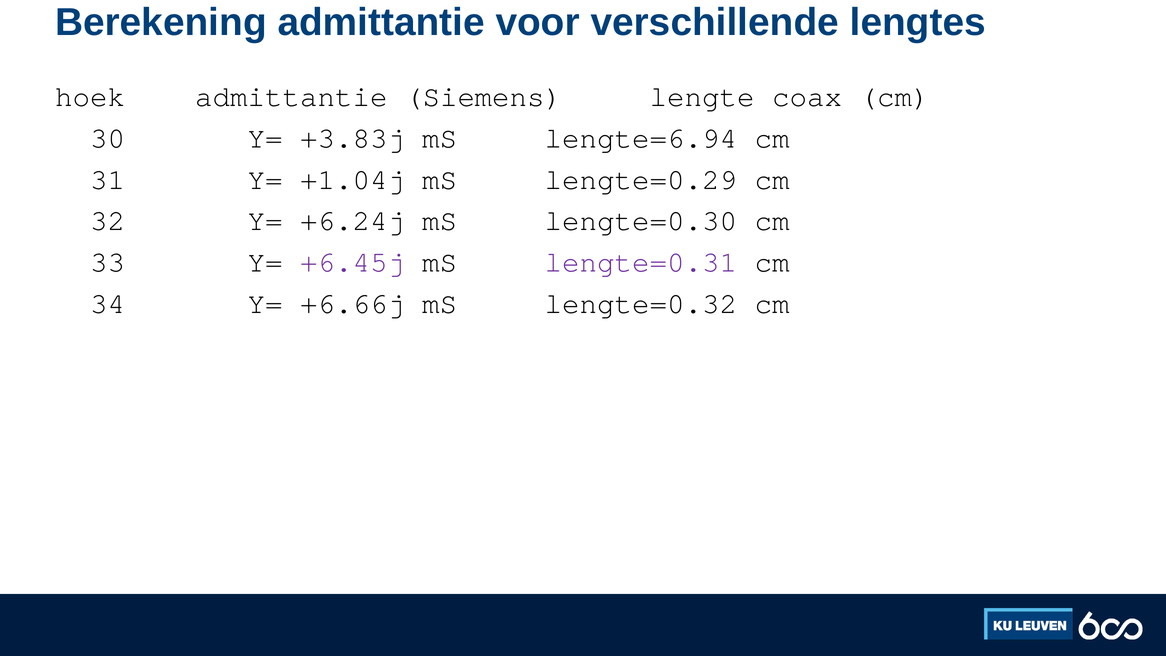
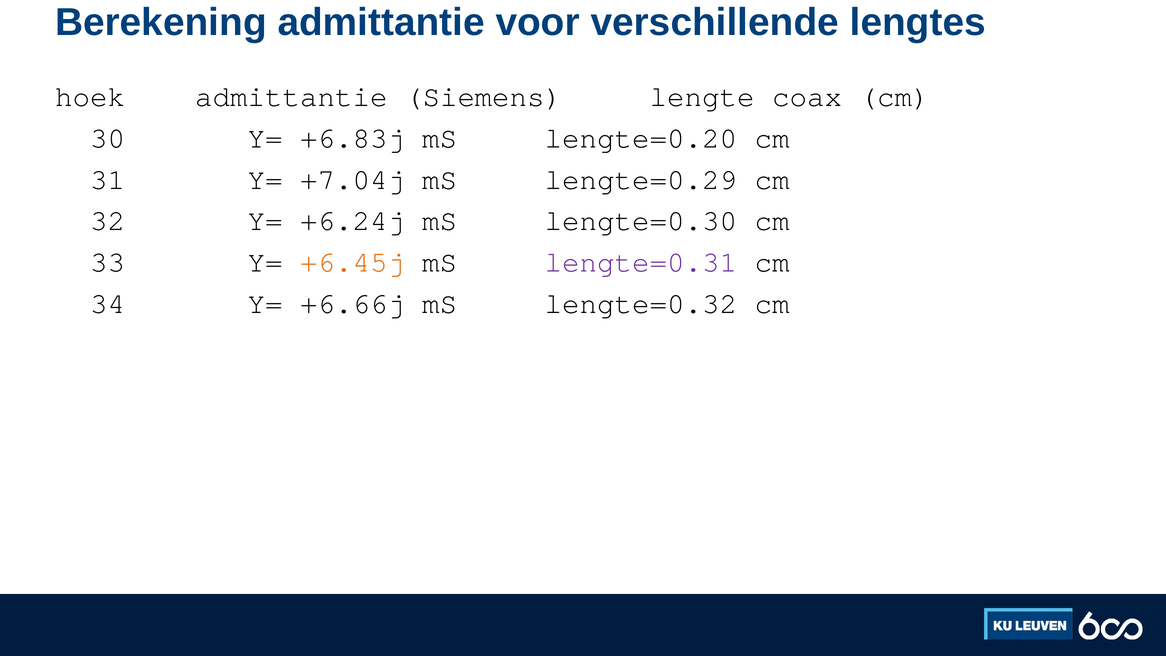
+3.83j: +3.83j -> +6.83j
lengte=6.94: lengte=6.94 -> lengte=0.20
+1.04j: +1.04j -> +7.04j
+6.45j colour: purple -> orange
